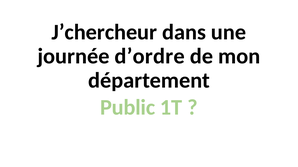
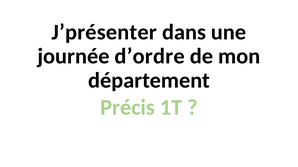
J’chercheur: J’chercheur -> J’présenter
Public: Public -> Précis
